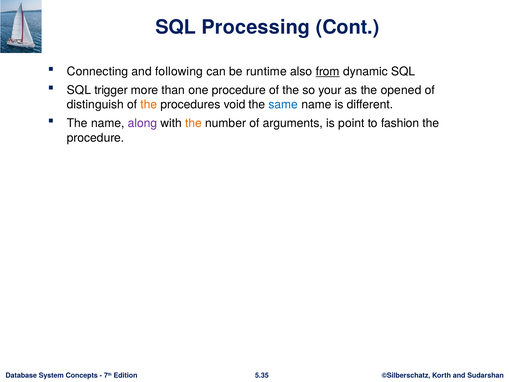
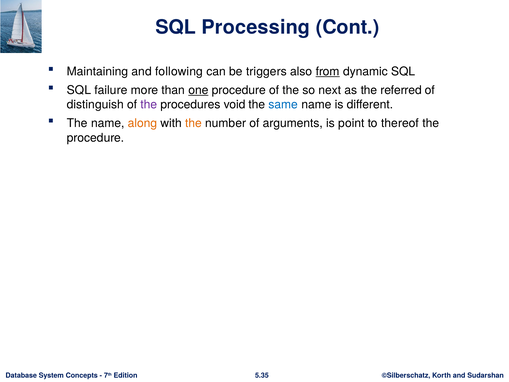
Connecting: Connecting -> Maintaining
runtime: runtime -> triggers
trigger: trigger -> failure
one underline: none -> present
your: your -> next
opened: opened -> referred
the at (149, 105) colour: orange -> purple
along colour: purple -> orange
fashion: fashion -> thereof
